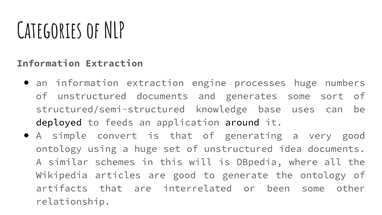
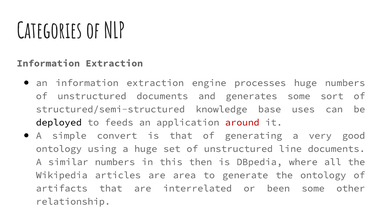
around colour: black -> red
idea: idea -> line
similar schemes: schemes -> numbers
will: will -> then
are good: good -> area
